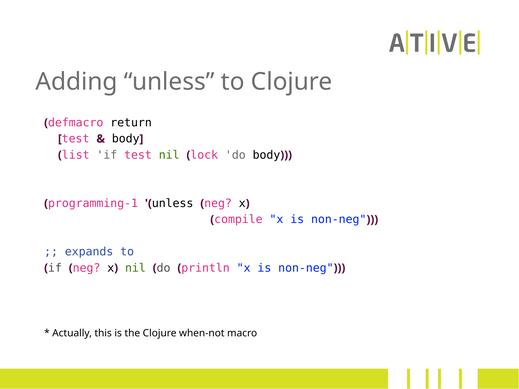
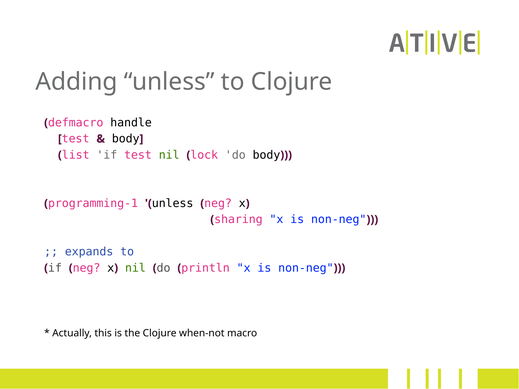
return: return -> handle
compile: compile -> sharing
